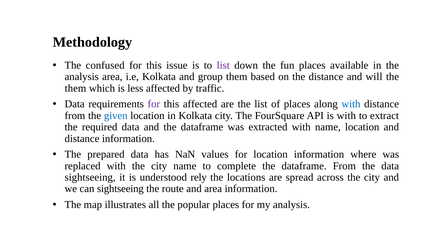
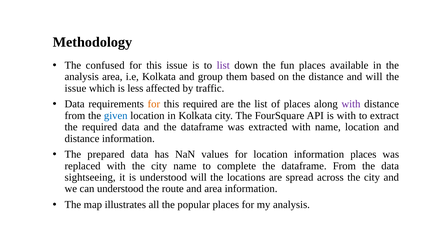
them at (75, 88): them -> issue
for at (154, 104) colour: purple -> orange
this affected: affected -> required
with at (351, 104) colour: blue -> purple
information where: where -> places
understood rely: rely -> will
can sightseeing: sightseeing -> understood
